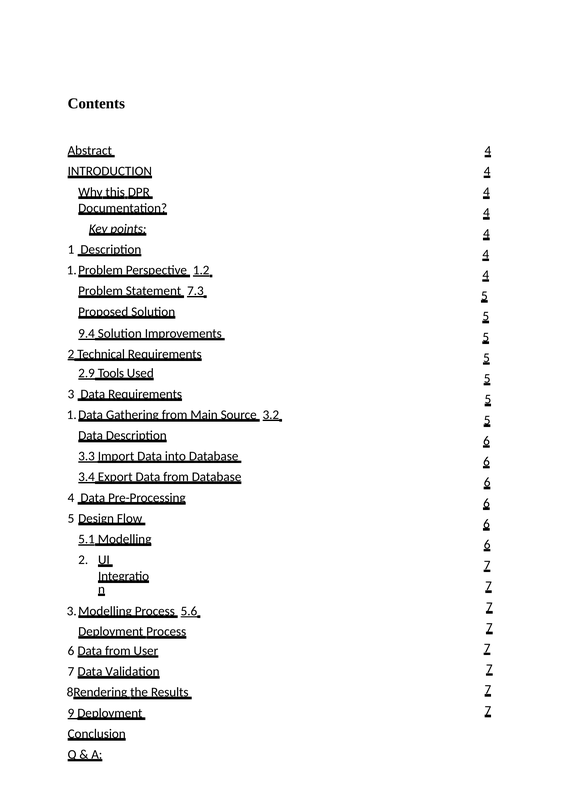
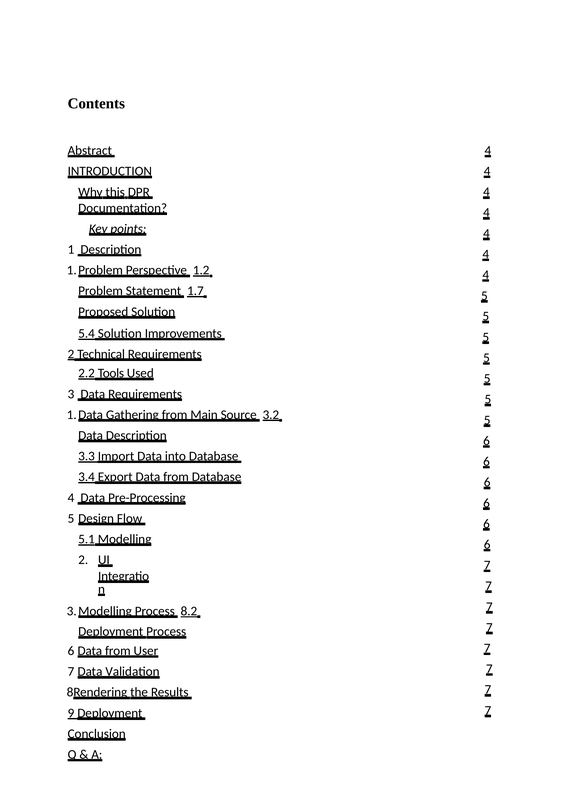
7.3: 7.3 -> 1.7
9.4: 9.4 -> 5.4
2.9: 2.9 -> 2.2
5.6: 5.6 -> 8.2
